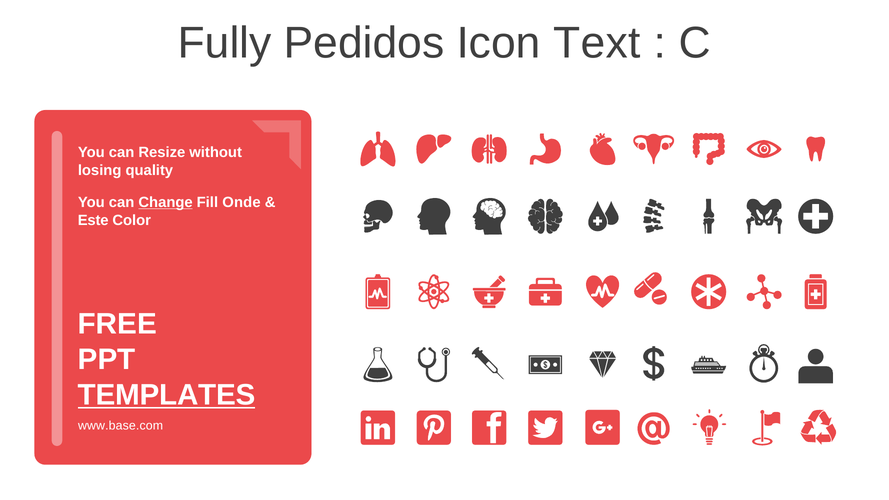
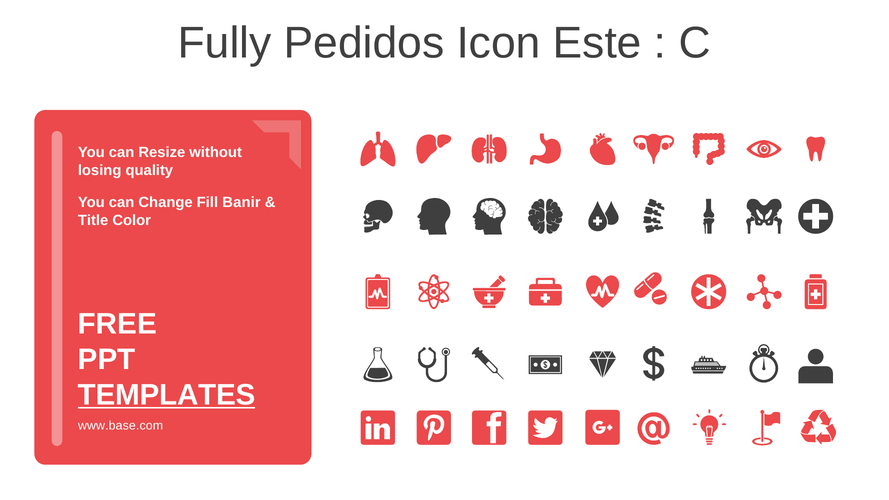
Text: Text -> Este
Change underline: present -> none
Onde: Onde -> Banir
Este: Este -> Title
